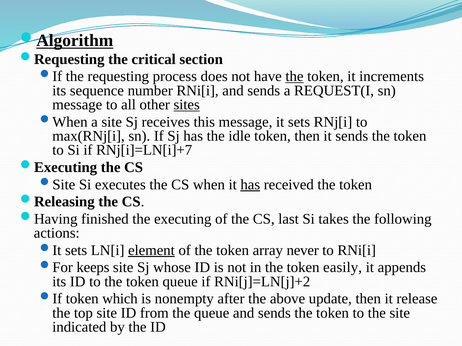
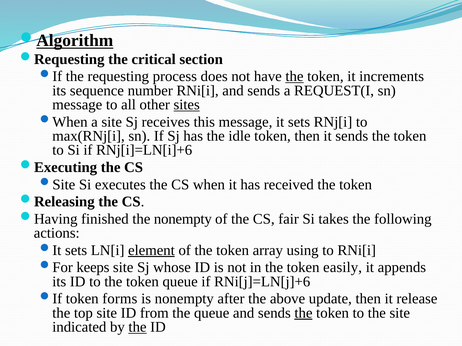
RNj[i]=LN[i]+7: RNj[i]=LN[i]+7 -> RNj[i]=LN[i]+6
has at (250, 185) underline: present -> none
the executing: executing -> nonempty
last: last -> fair
never: never -> using
RNi[j]=LN[j]+2: RNi[j]=LN[j]+2 -> RNi[j]=LN[j]+6
which: which -> forms
the at (303, 313) underline: none -> present
the at (138, 327) underline: none -> present
